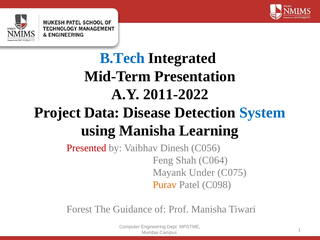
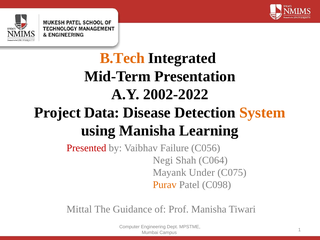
B.Tech colour: blue -> orange
2011-2022: 2011-2022 -> 2002-2022
System colour: blue -> orange
Dinesh: Dinesh -> Failure
Feng: Feng -> Negi
Forest: Forest -> Mittal
